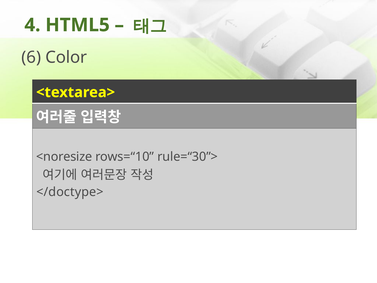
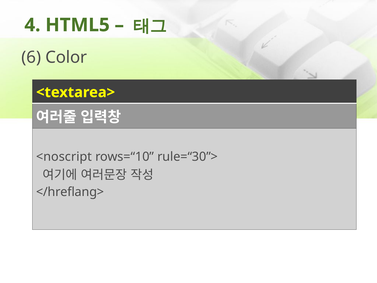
<noresize: <noresize -> <noscript
</doctype>: </doctype> -> </hreflang>
